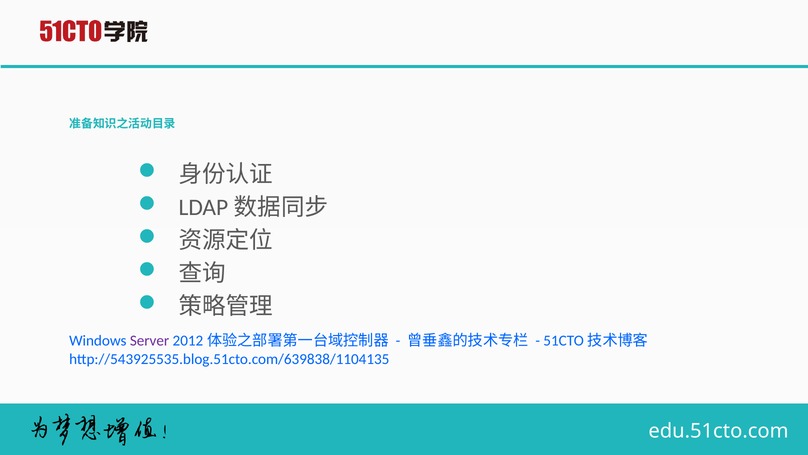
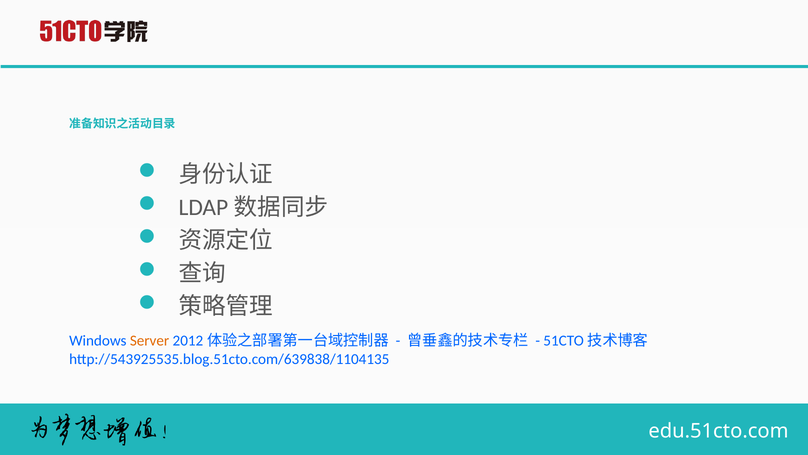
Server colour: purple -> orange
